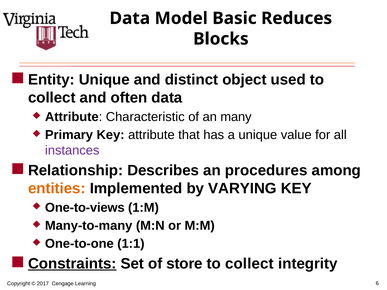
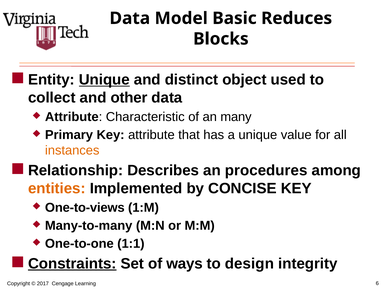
Unique at (104, 80) underline: none -> present
often: often -> other
instances colour: purple -> orange
VARYING: VARYING -> CONCISE
store: store -> ways
collect at (249, 264): collect -> design
